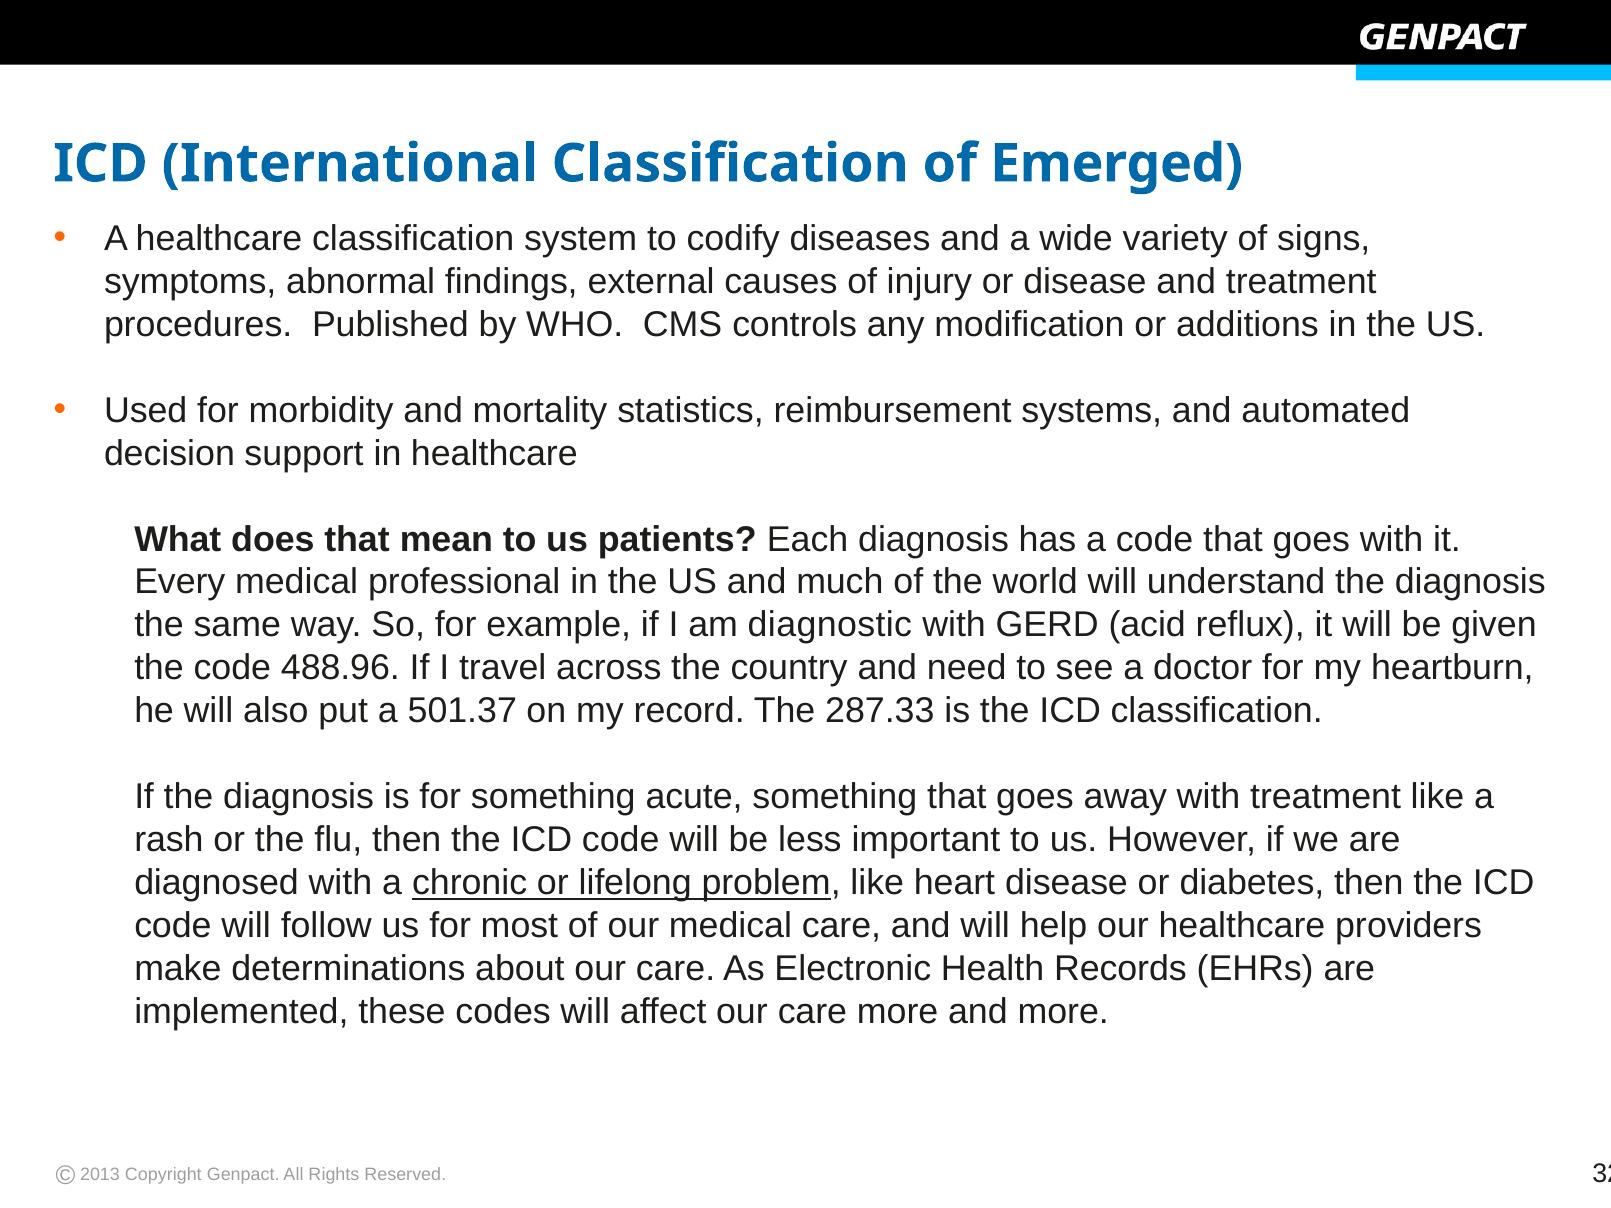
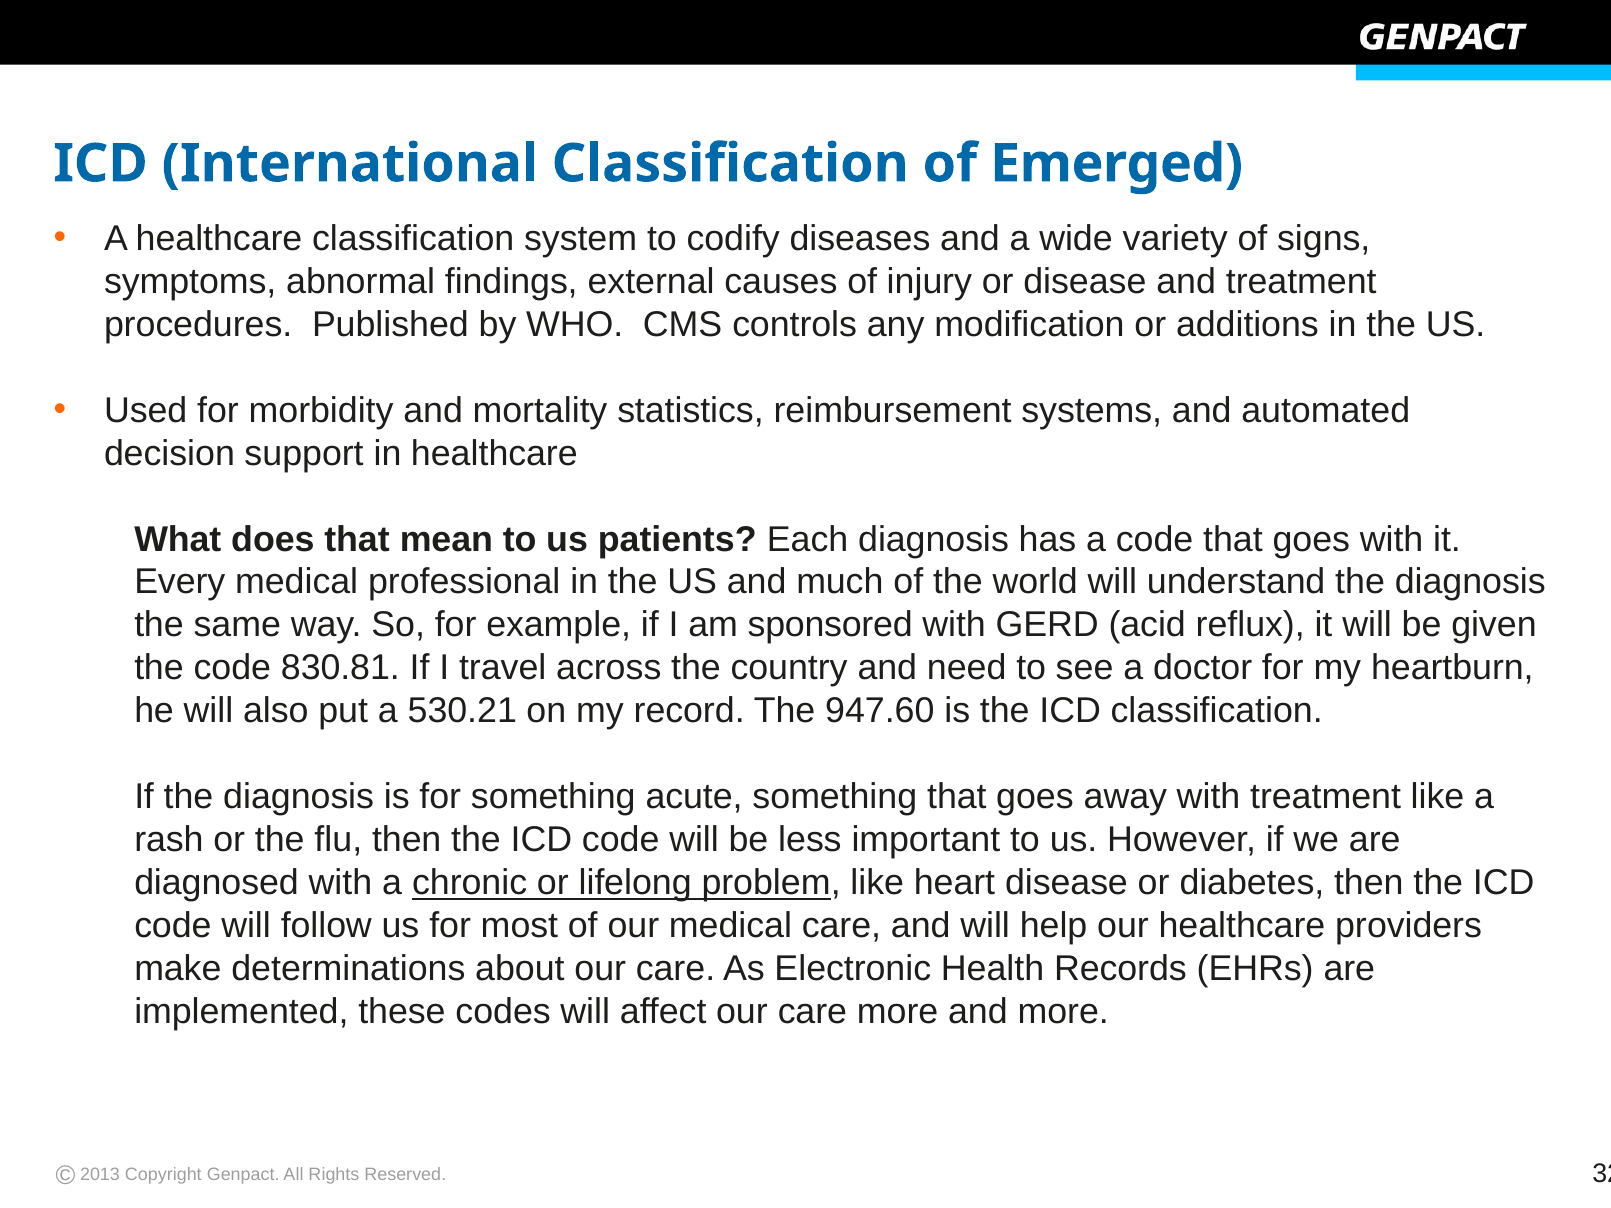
diagnostic: diagnostic -> sponsored
488.96: 488.96 -> 830.81
501.37: 501.37 -> 530.21
287.33: 287.33 -> 947.60
